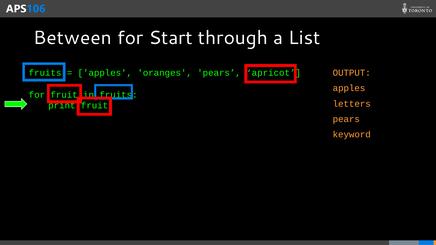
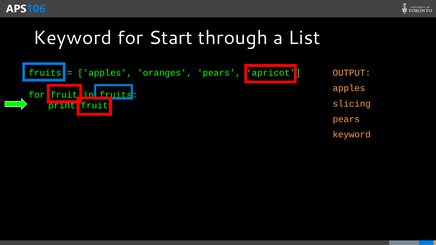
Between at (73, 38): Between -> Keyword
letters: letters -> slicing
